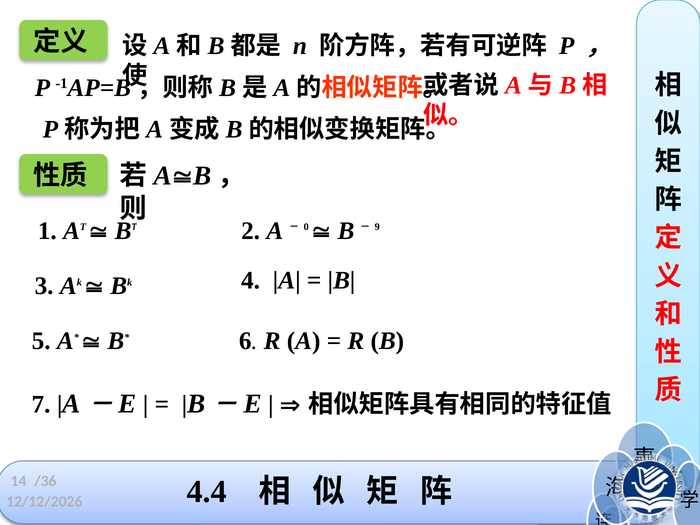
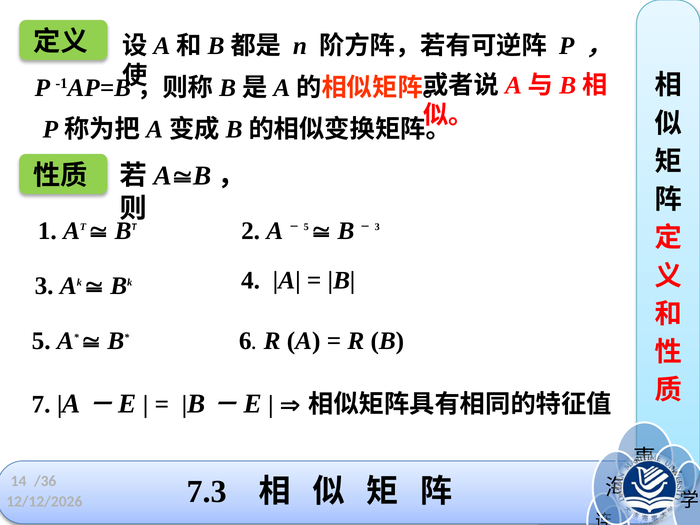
0 at (306, 227): 0 -> 5
9 at (377, 227): 9 -> 3
4.4: 4.4 -> 7.3
